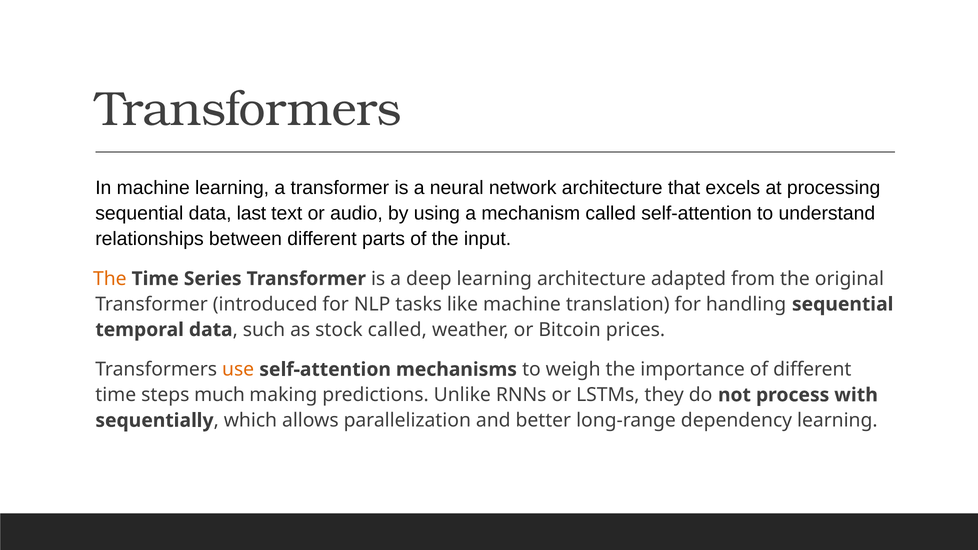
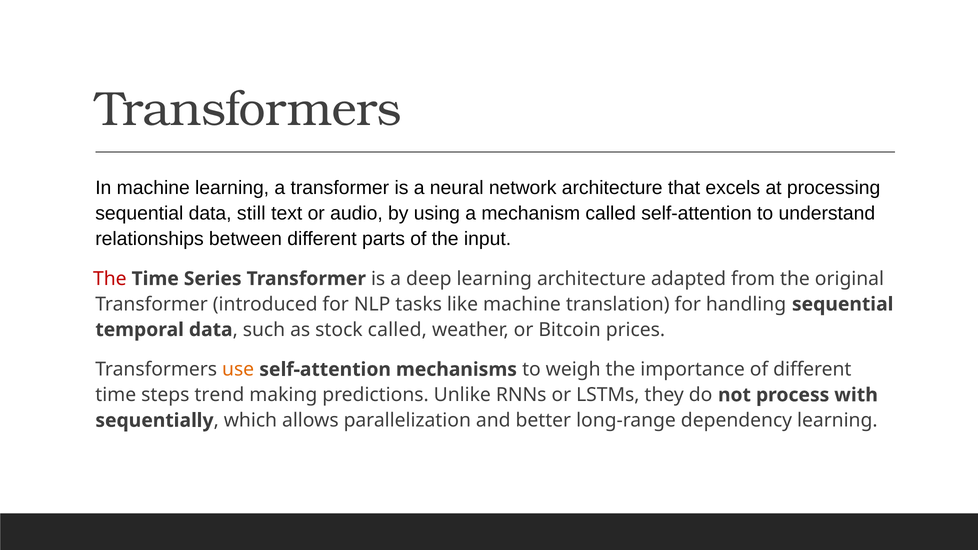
last: last -> still
The at (110, 279) colour: orange -> red
much: much -> trend
